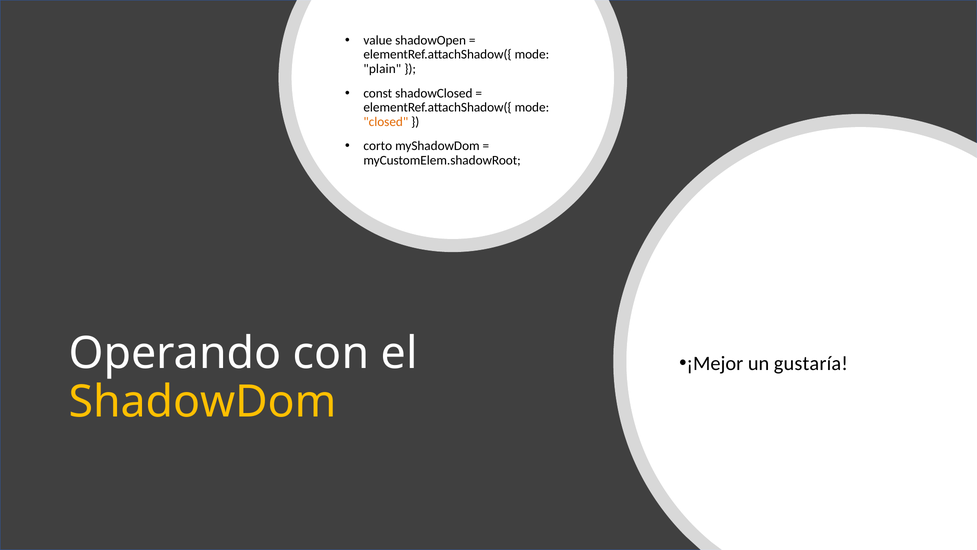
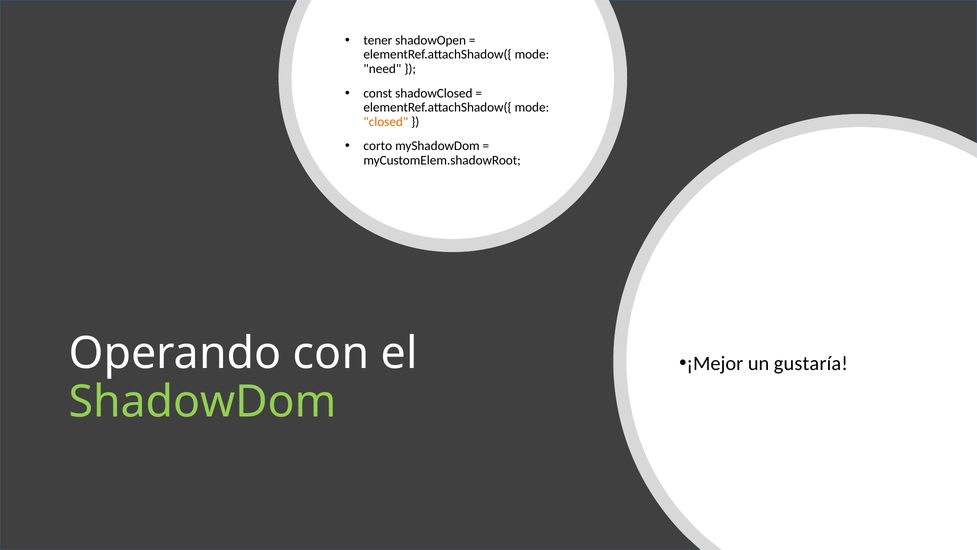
value: value -> tener
plain: plain -> need
ShadowDom colour: yellow -> light green
